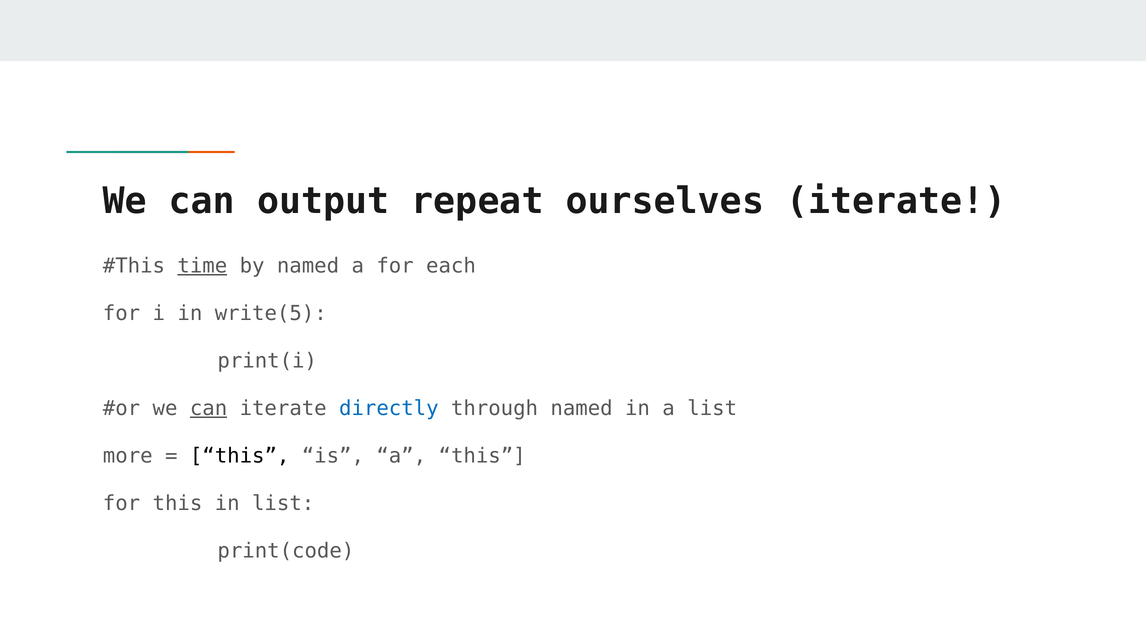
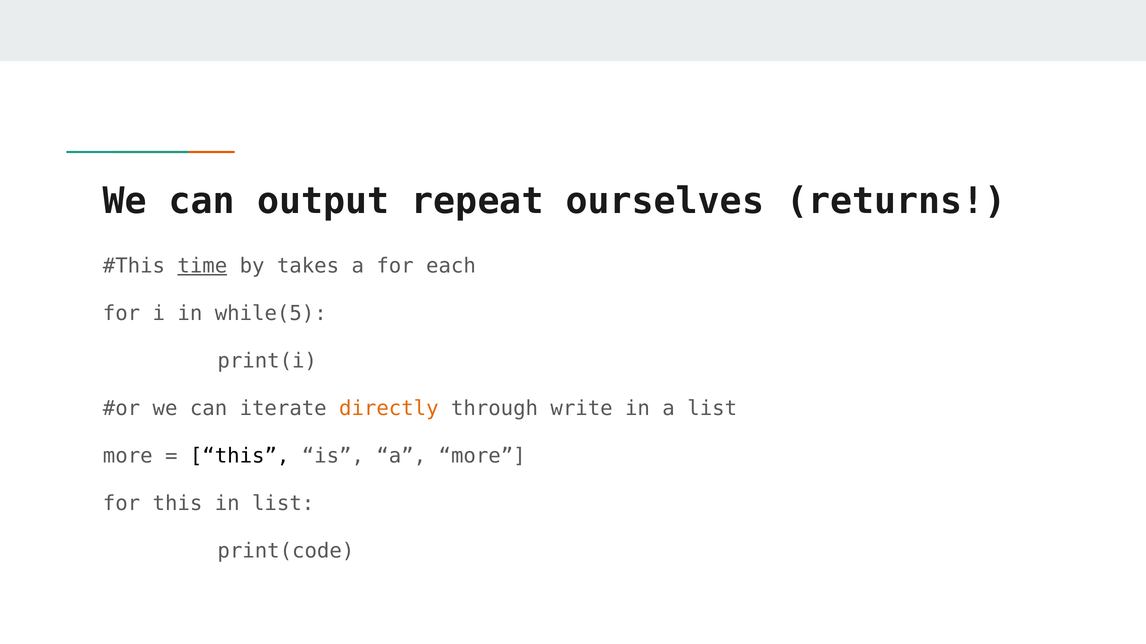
ourselves iterate: iterate -> returns
by named: named -> takes
write(5: write(5 -> while(5
can at (209, 409) underline: present -> none
directly colour: blue -> orange
through named: named -> write
a this: this -> more
